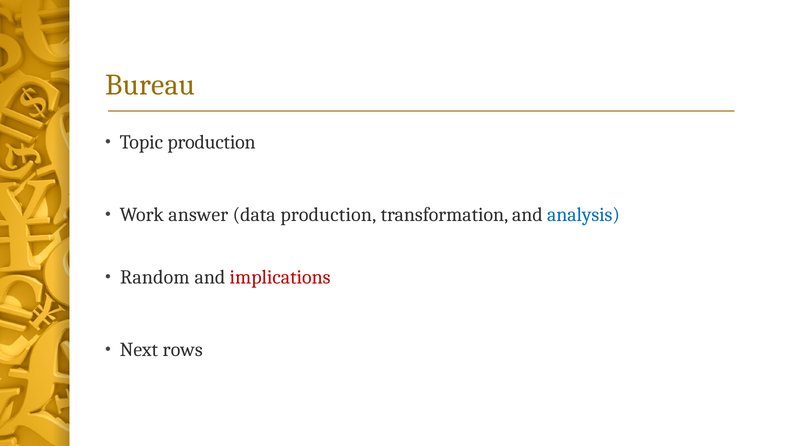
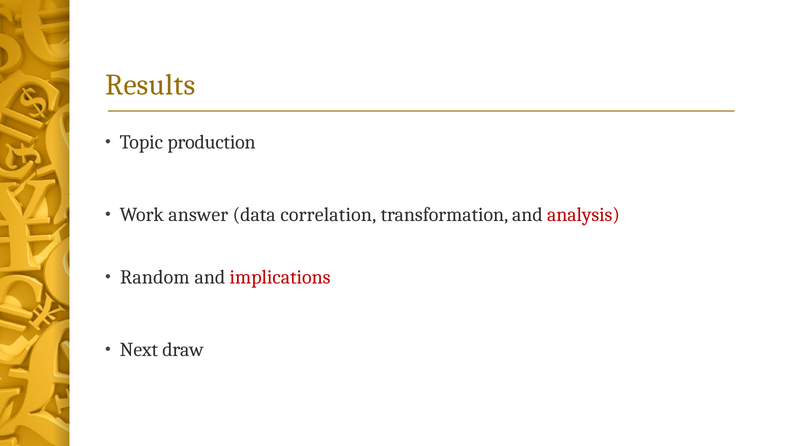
Bureau: Bureau -> Results
data production: production -> correlation
analysis colour: blue -> red
rows: rows -> draw
